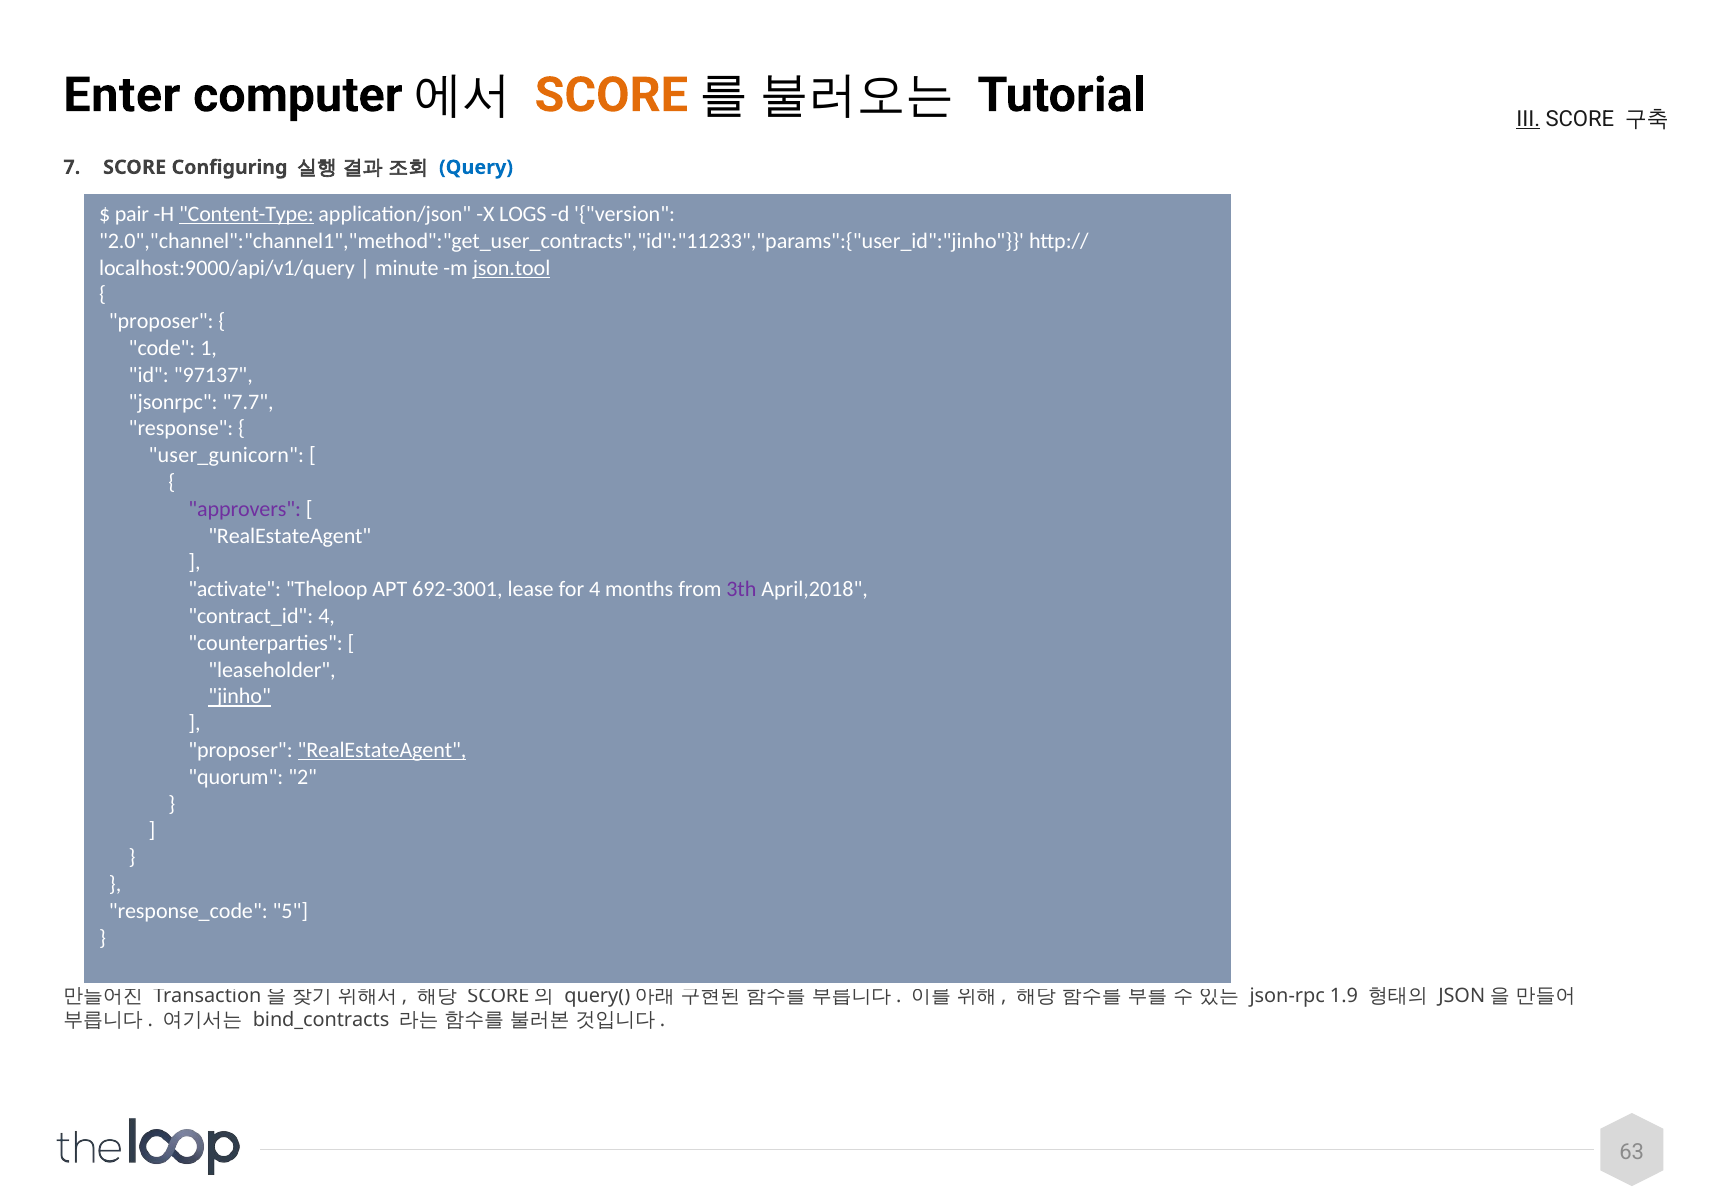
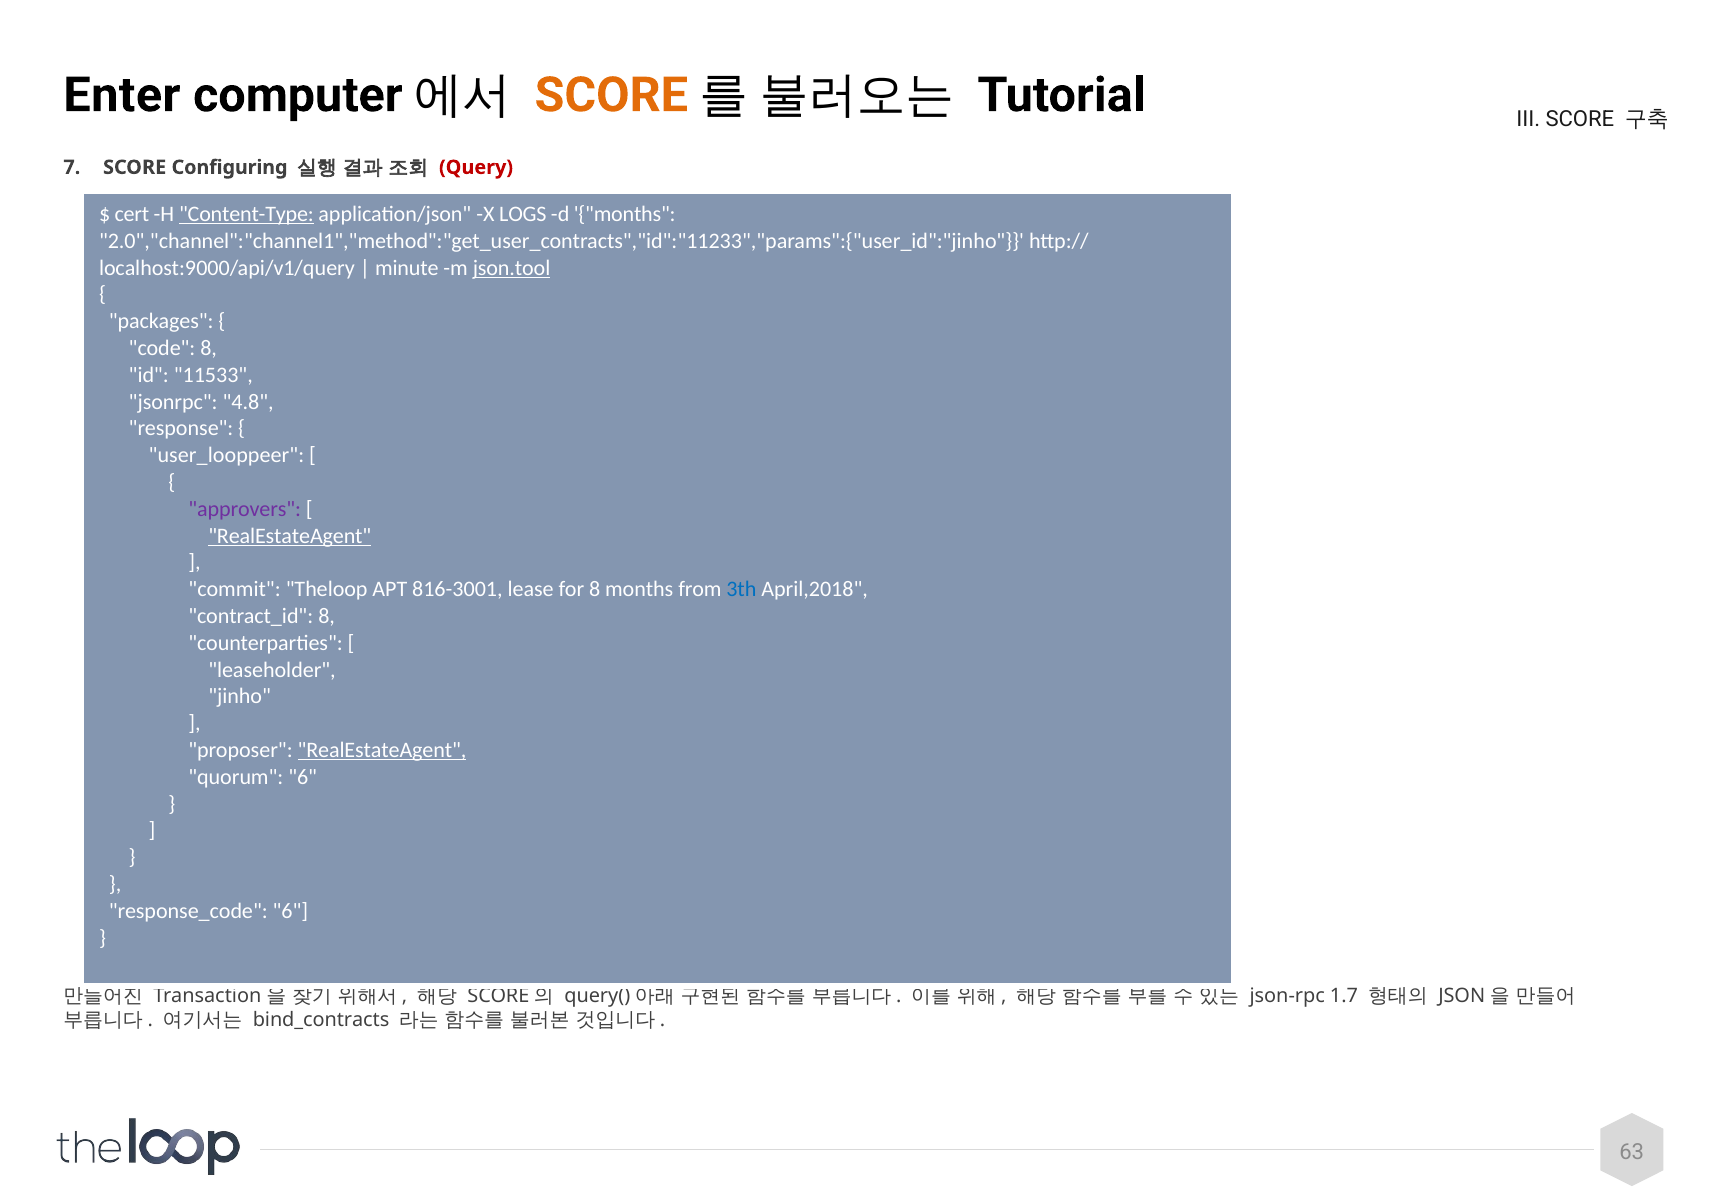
III underline: present -> none
Query colour: blue -> red
pair: pair -> cert
d version: version -> months
proposer at (161, 321): proposer -> packages
code 1: 1 -> 8
97137: 97137 -> 11533
7.7: 7.7 -> 4.8
user_gunicorn: user_gunicorn -> user_looppeer
RealEstateAgent at (290, 536) underline: none -> present
activate: activate -> commit
692-3001: 692-3001 -> 816-3001
for 4: 4 -> 8
3th colour: purple -> blue
4 at (327, 616): 4 -> 8
jinho underline: present -> none
quorum 2: 2 -> 6
5 at (290, 911): 5 -> 6
1.9: 1.9 -> 1.7
